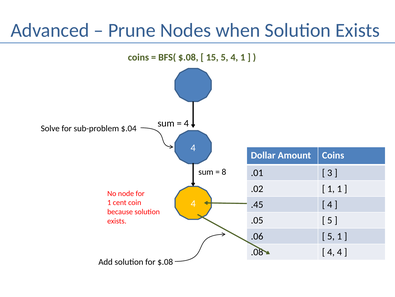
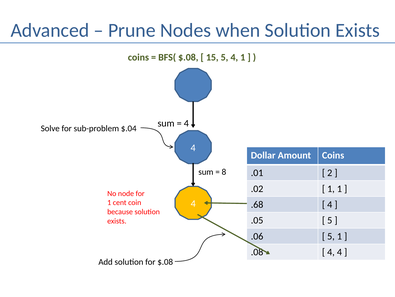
3: 3 -> 2
.45: .45 -> .68
